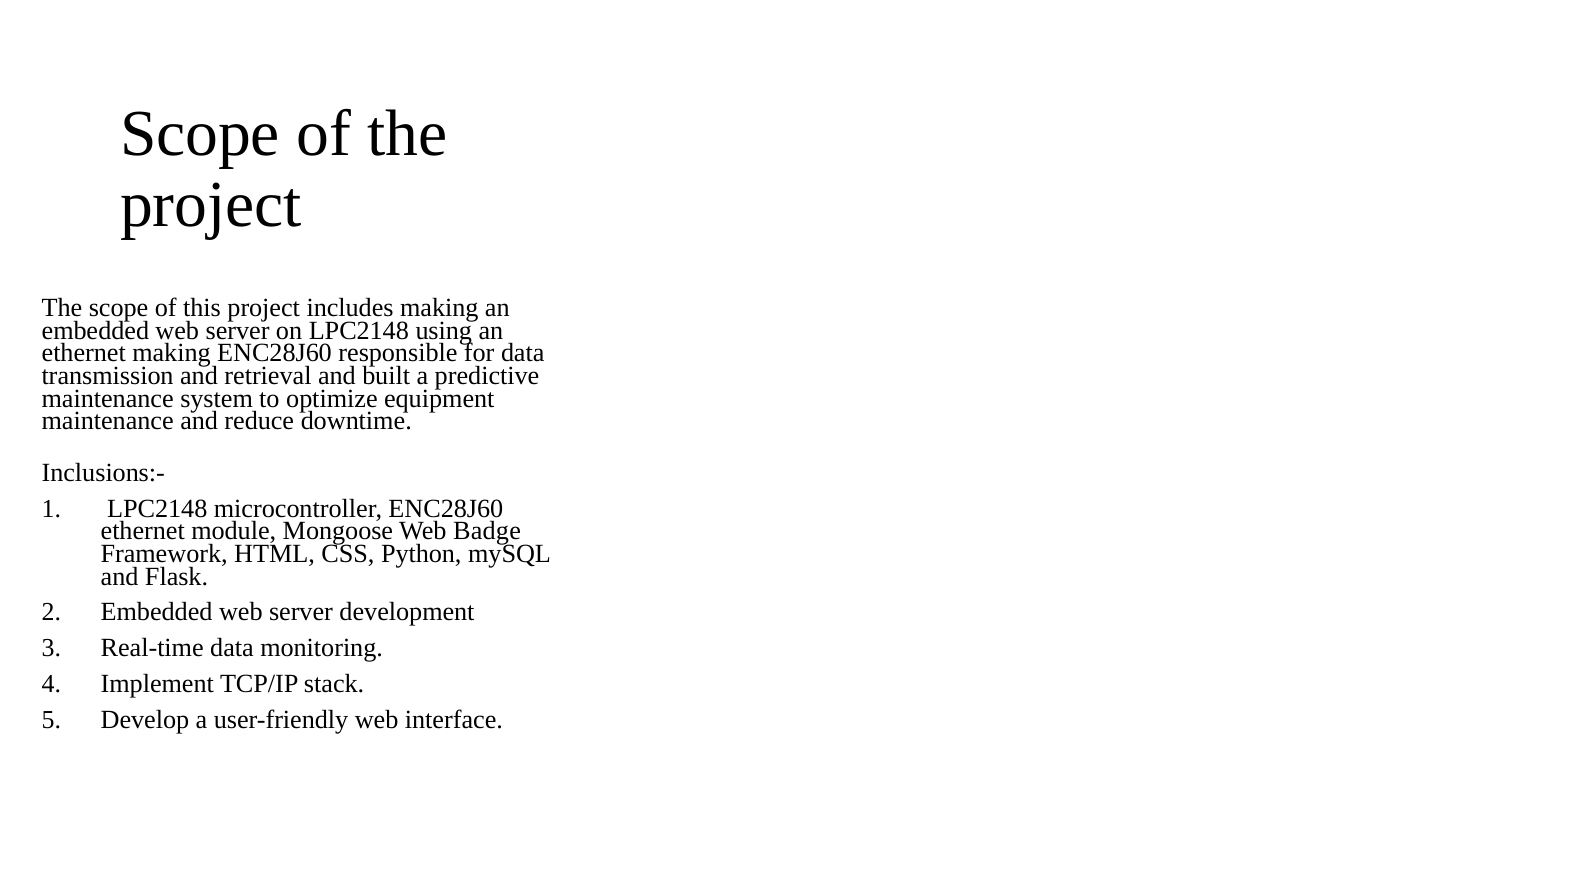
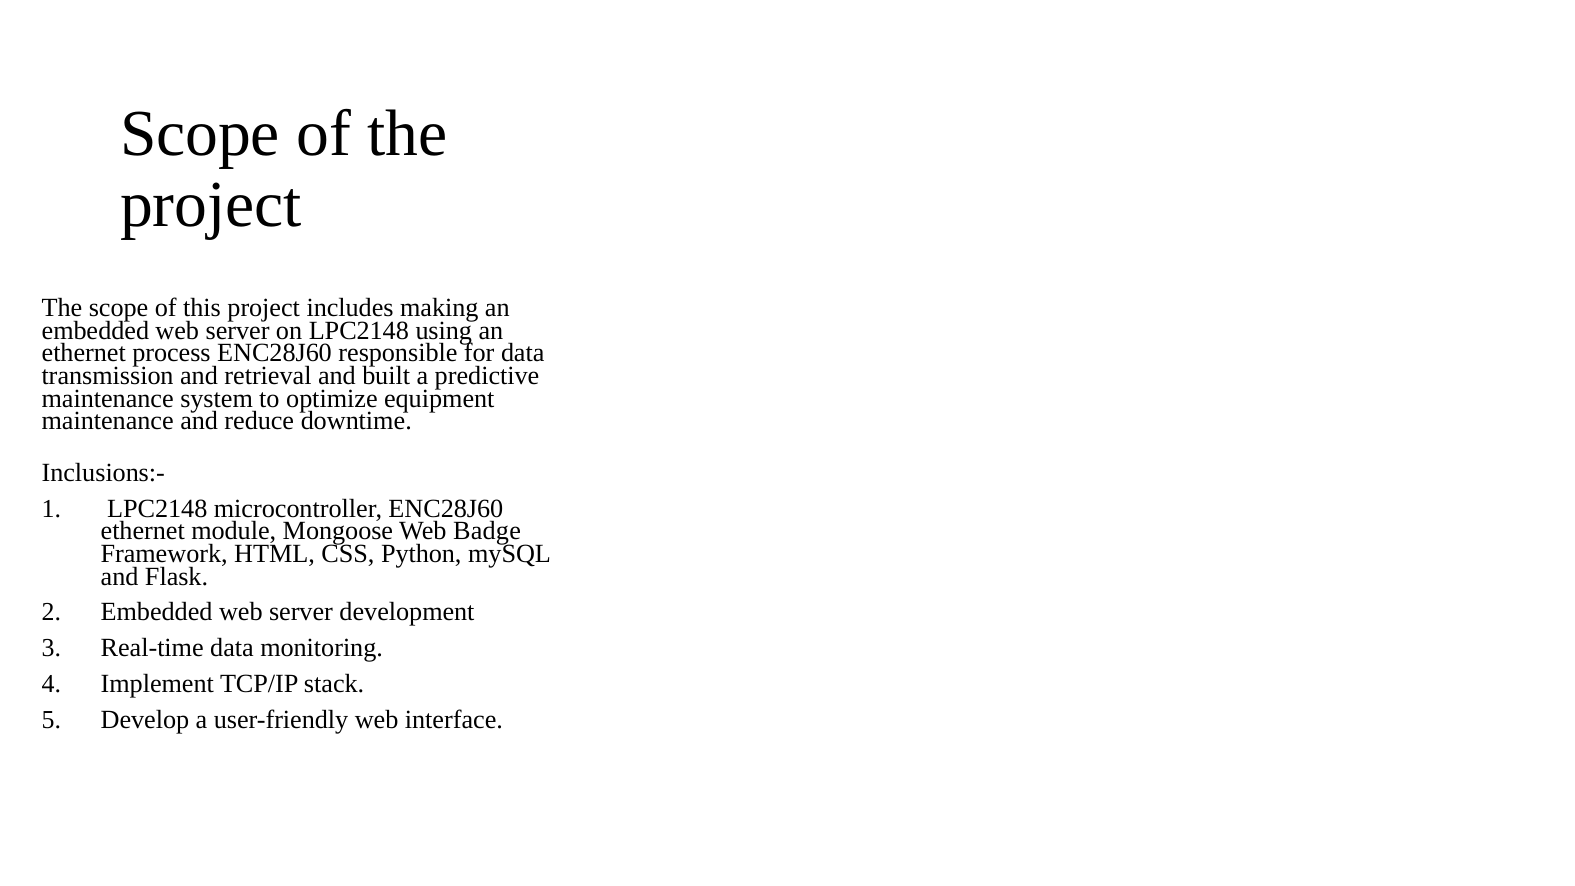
ethernet making: making -> process
